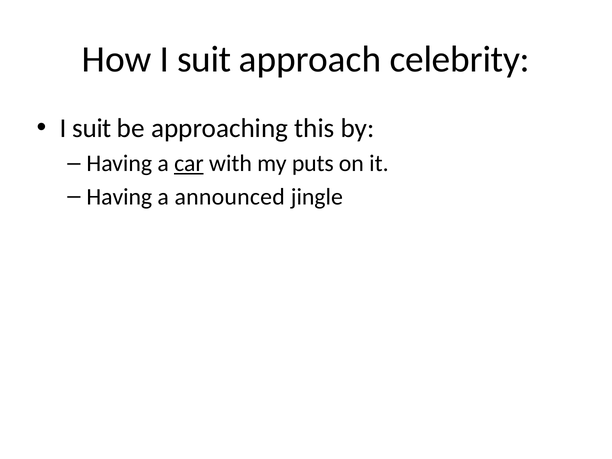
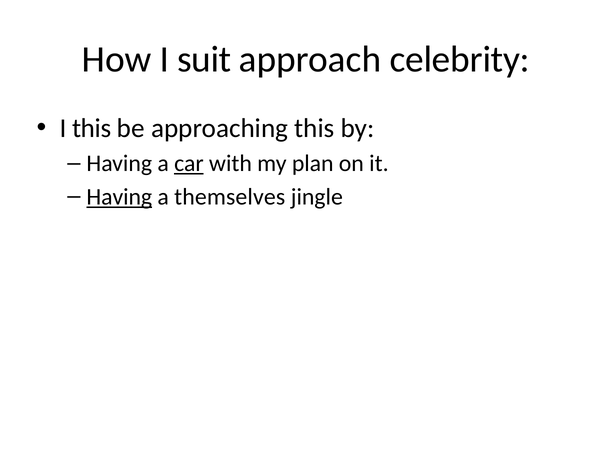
suit at (92, 128): suit -> this
puts: puts -> plan
Having at (119, 197) underline: none -> present
announced: announced -> themselves
